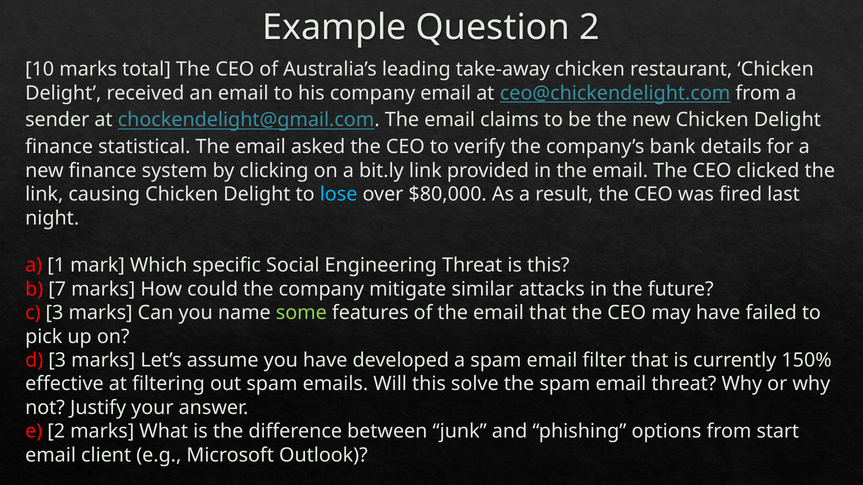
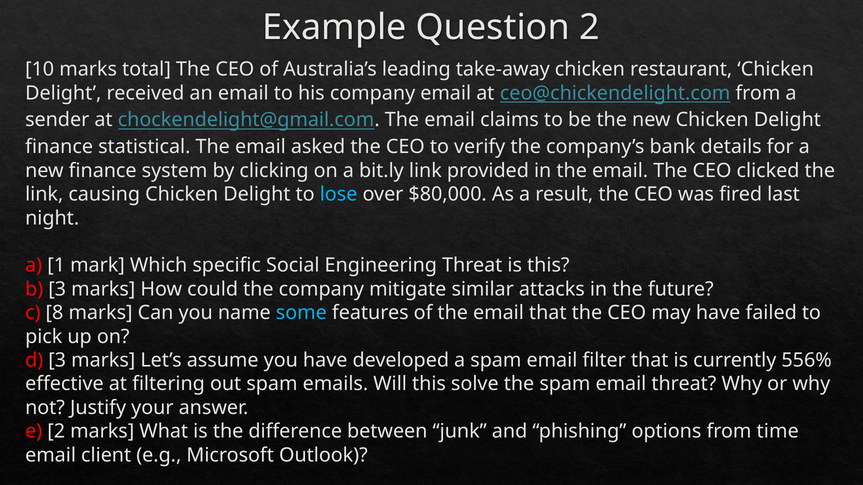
b 7: 7 -> 3
c 3: 3 -> 8
some colour: light green -> light blue
150%: 150% -> 556%
start: start -> time
